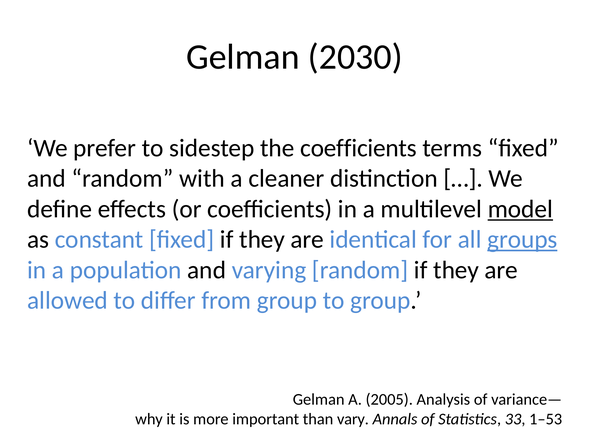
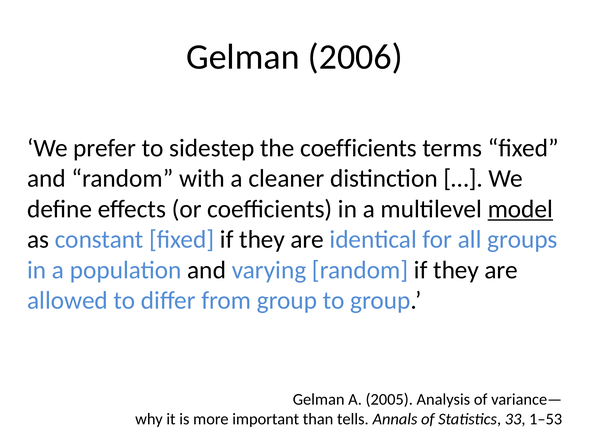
2030: 2030 -> 2006
groups underline: present -> none
vary: vary -> tells
